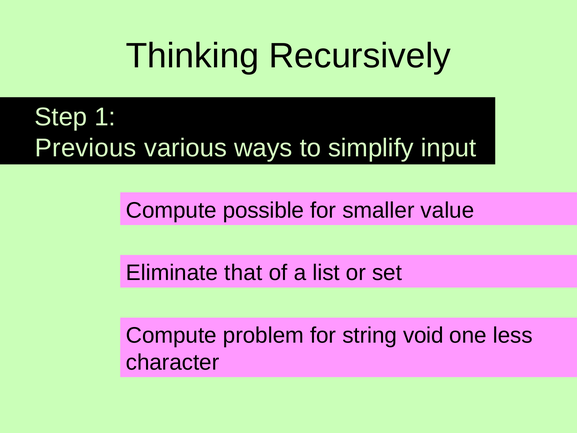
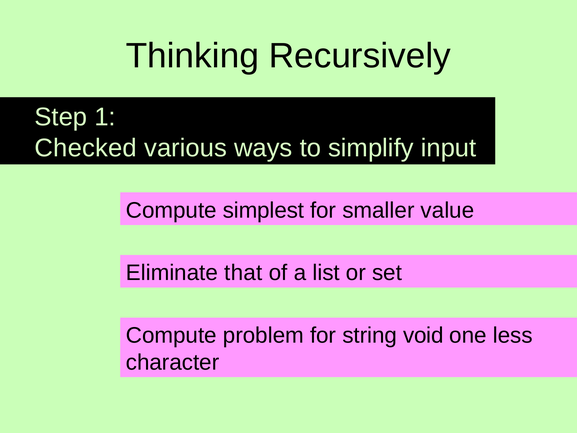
Previous: Previous -> Checked
possible: possible -> simplest
